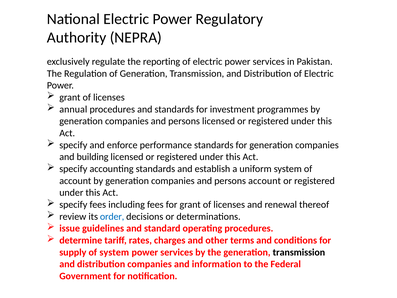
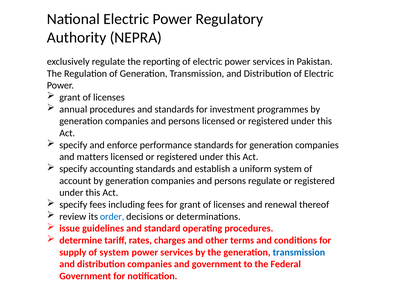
building: building -> matters
persons account: account -> regulate
transmission at (299, 252) colour: black -> blue
and information: information -> government
